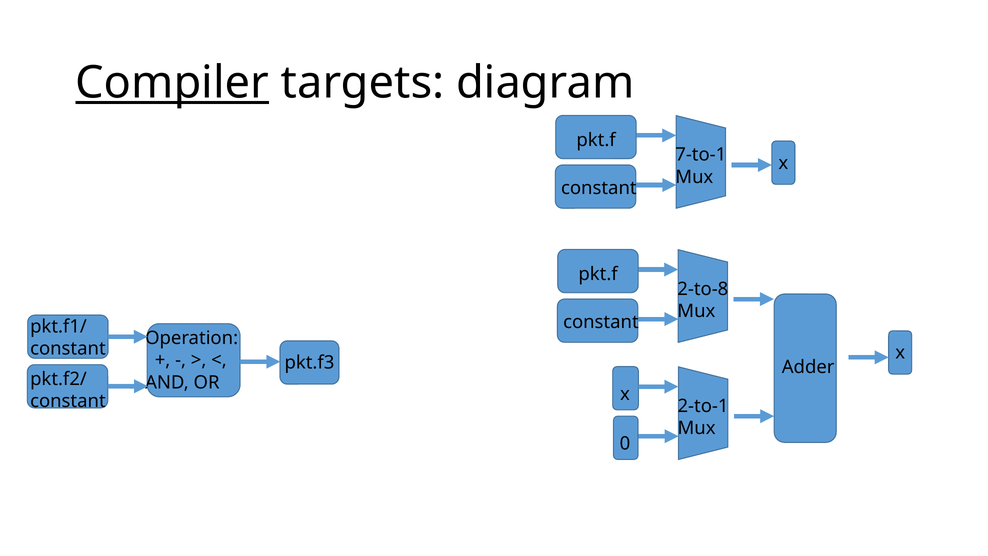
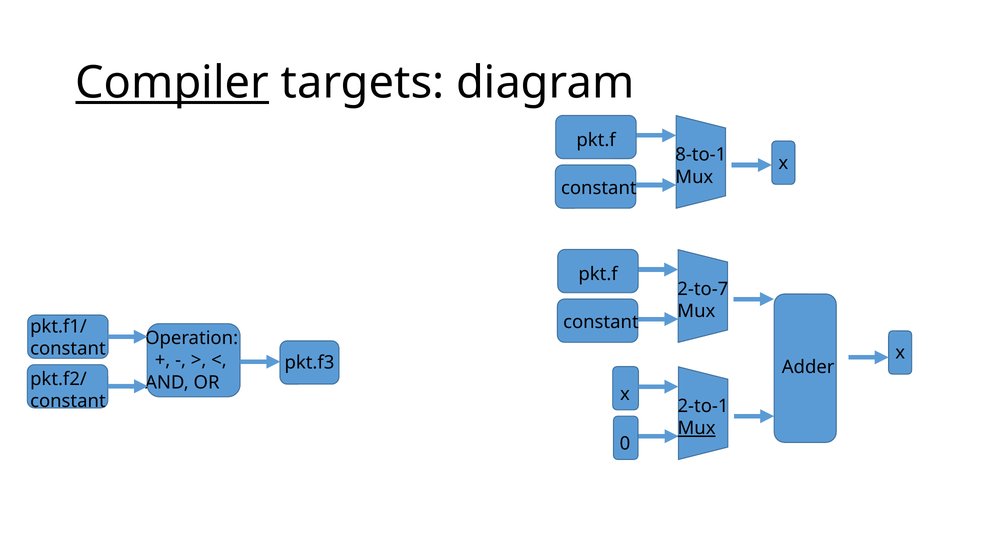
7-to-1: 7-to-1 -> 8-to-1
2-to-8: 2-to-8 -> 2-to-7
Mux at (697, 428) underline: none -> present
